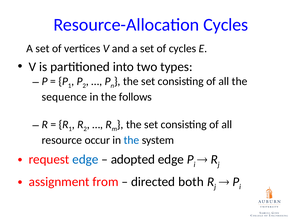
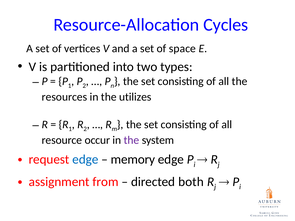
of cycles: cycles -> space
sequence: sequence -> resources
follows: follows -> utilizes
the at (131, 140) colour: blue -> purple
adopted: adopted -> memory
